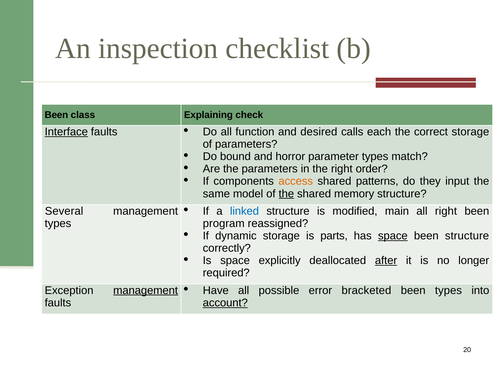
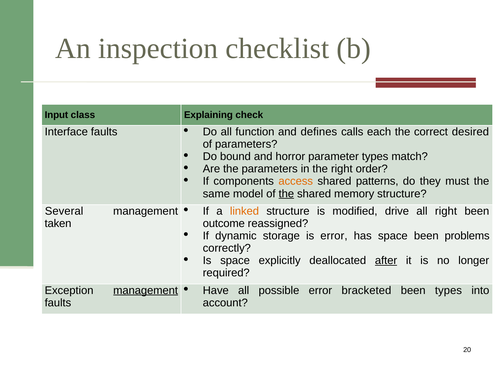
Been at (56, 115): Been -> Input
Interface underline: present -> none
desired: desired -> defines
correct storage: storage -> desired
input: input -> must
linked colour: blue -> orange
main: main -> drive
types at (58, 223): types -> taken
program: program -> outcome
is parts: parts -> error
space at (393, 236) underline: present -> none
been structure: structure -> problems
account underline: present -> none
